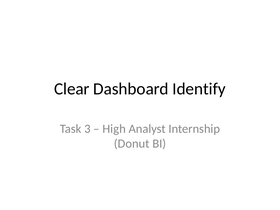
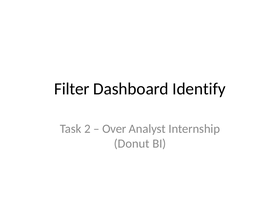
Clear: Clear -> Filter
3: 3 -> 2
High: High -> Over
